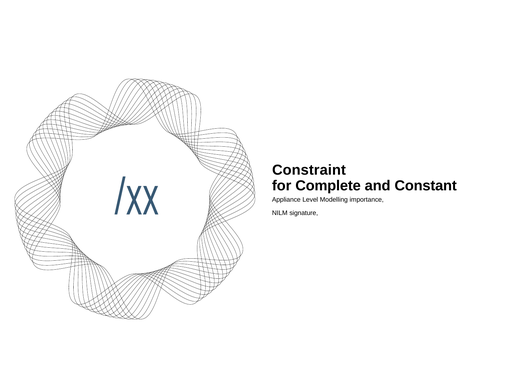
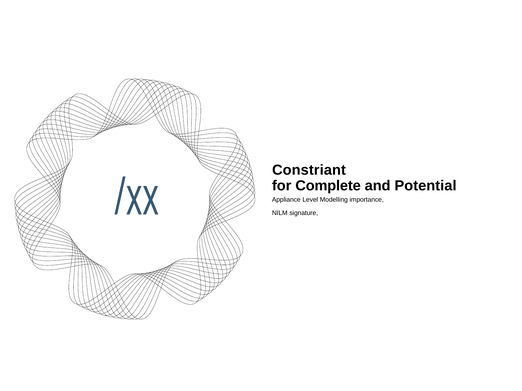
Constraint: Constraint -> Constriant
Constant: Constant -> Potential
